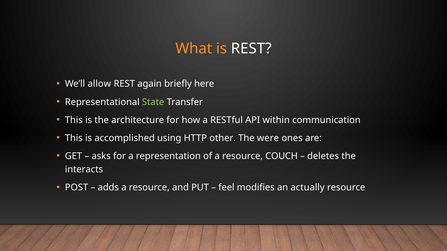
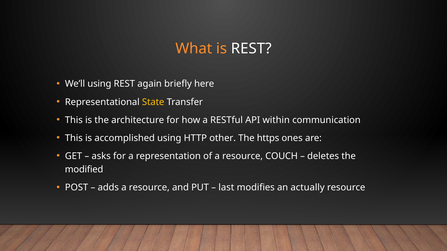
We’ll allow: allow -> using
State colour: light green -> yellow
were: were -> https
interacts: interacts -> modified
feel: feel -> last
